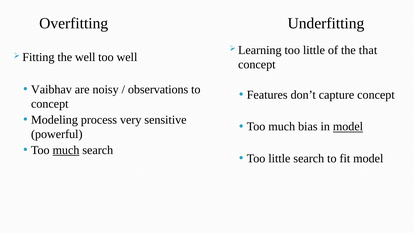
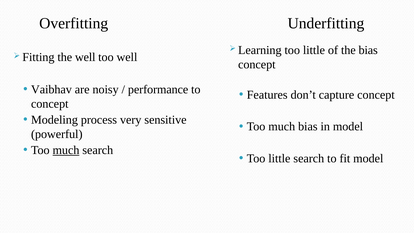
the that: that -> bias
observations: observations -> performance
model at (348, 127) underline: present -> none
